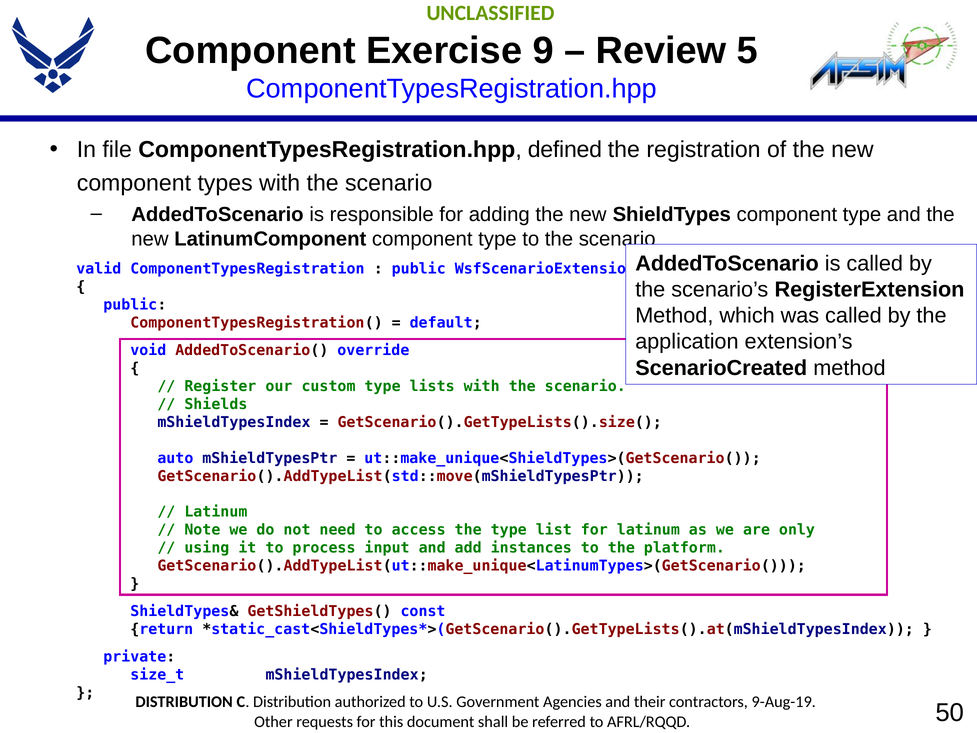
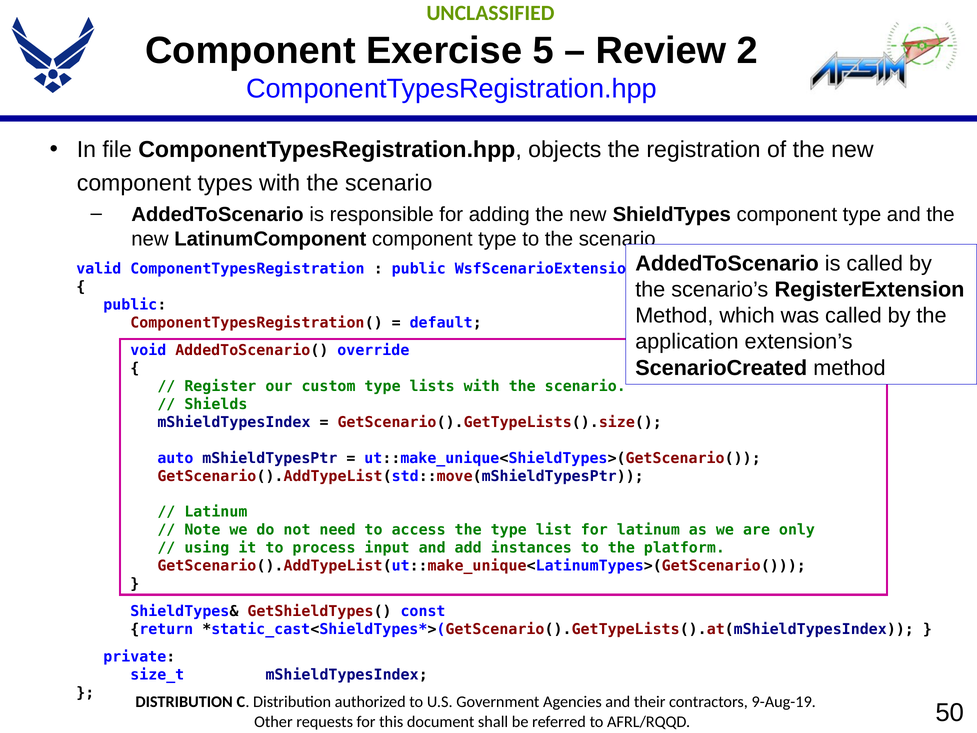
9: 9 -> 5
5: 5 -> 2
defined: defined -> objects
